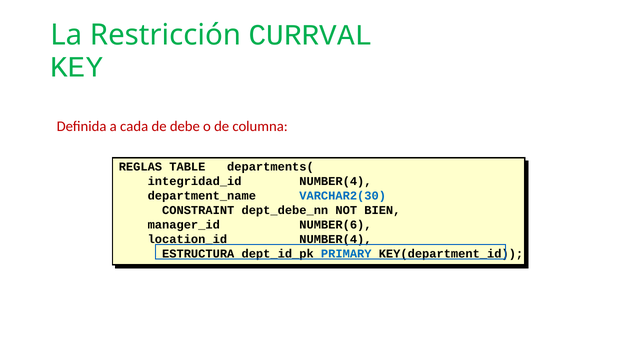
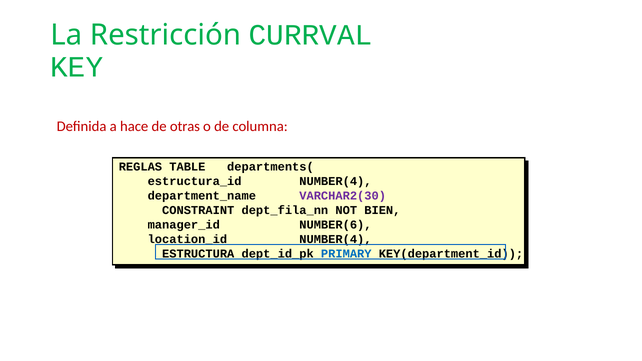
cada: cada -> hace
debe: debe -> otras
integridad_id: integridad_id -> estructura_id
VARCHAR2(30 colour: blue -> purple
dept_debe_nn: dept_debe_nn -> dept_fila_nn
